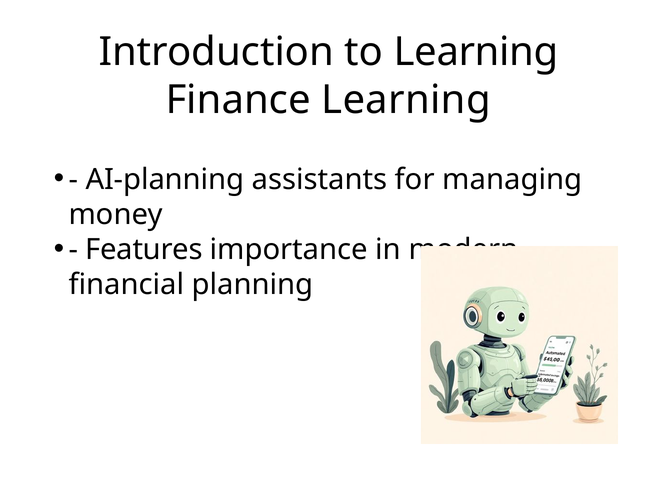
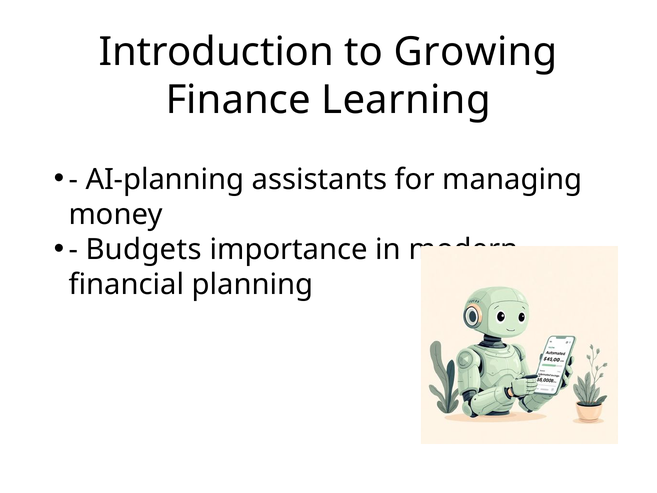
to Learning: Learning -> Growing
Features: Features -> Budgets
